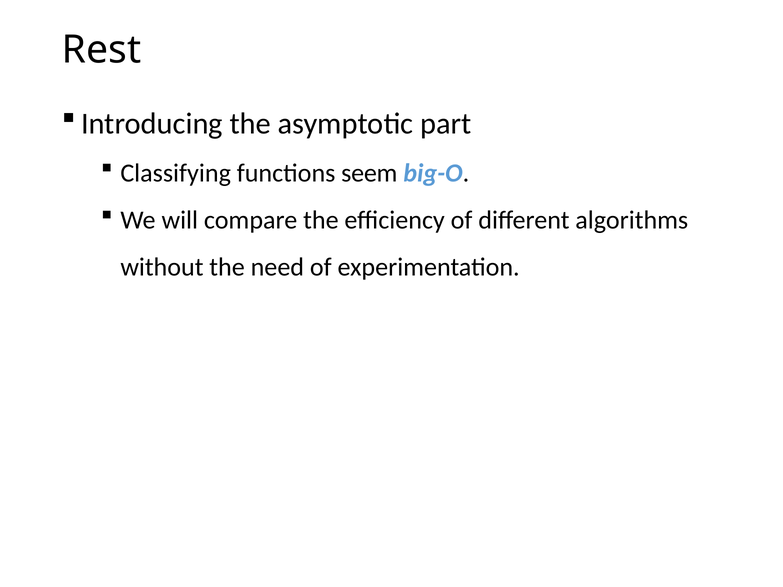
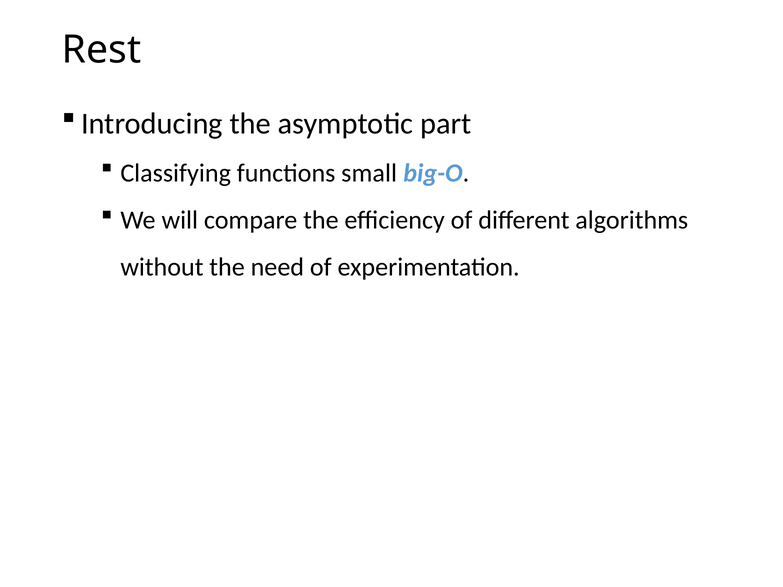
seem: seem -> small
